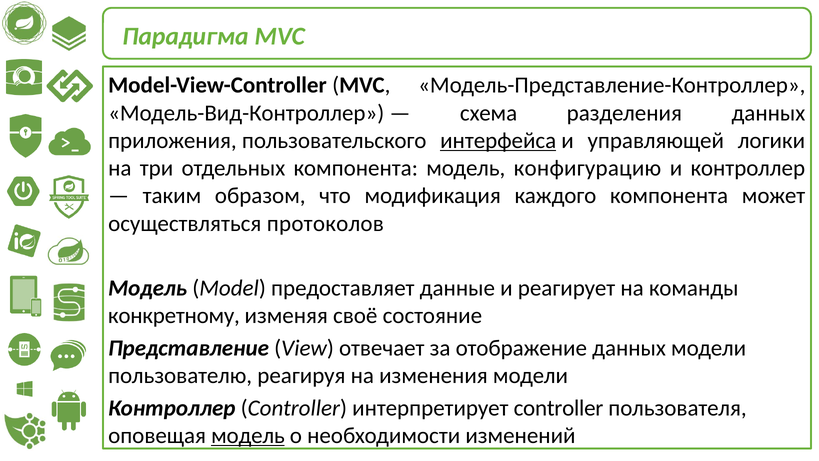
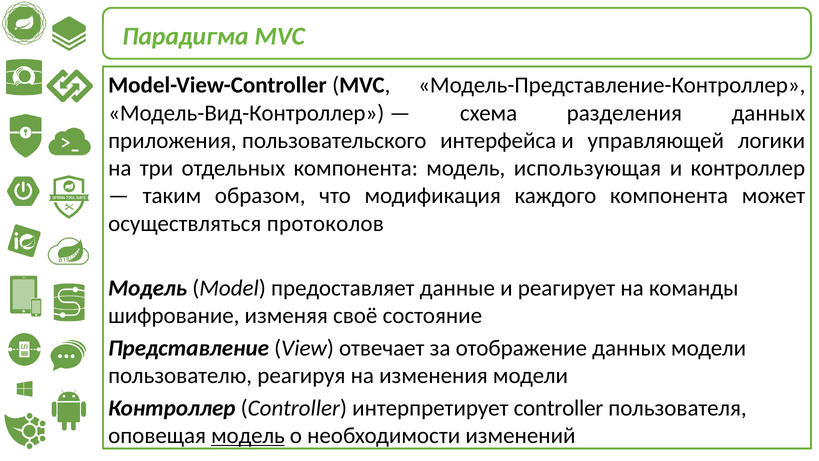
интерфейса underline: present -> none
конфигурацию: конфигурацию -> использующая
конкретному: конкретному -> шифрование
